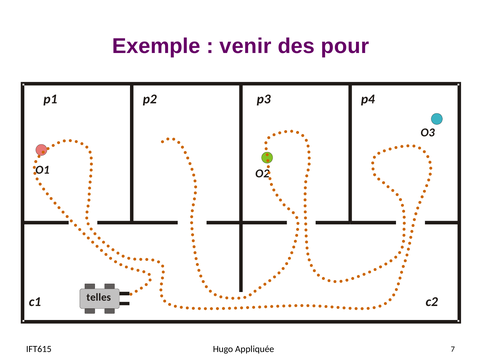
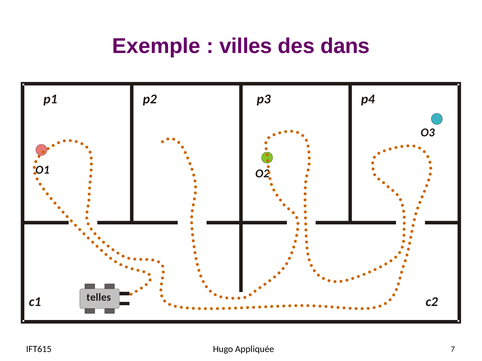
venir: venir -> villes
pour: pour -> dans
